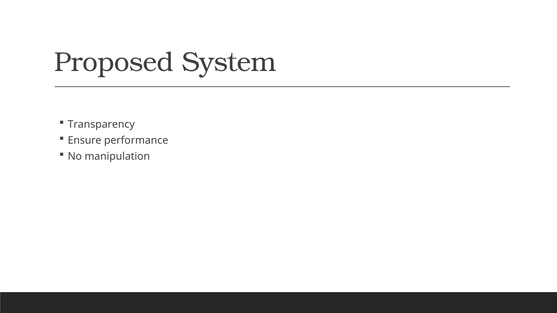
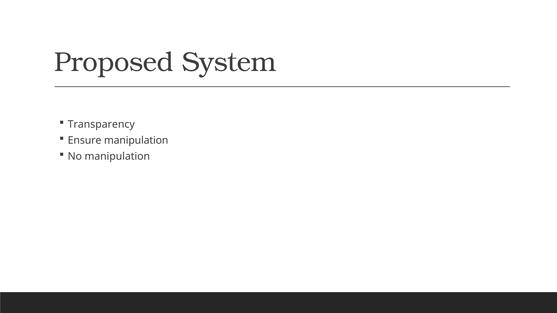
Ensure performance: performance -> manipulation
